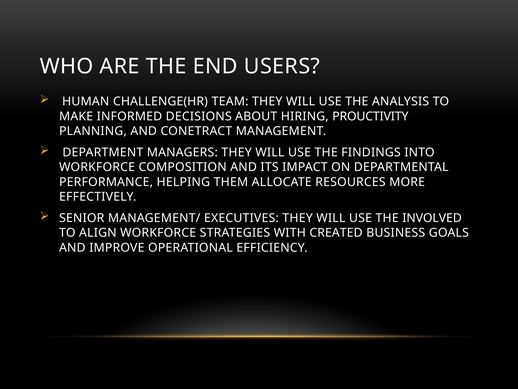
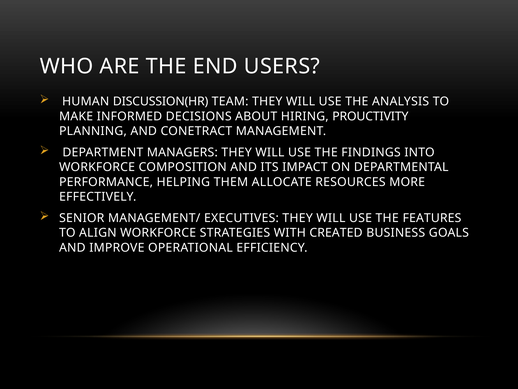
CHALLENGE(HR: CHALLENGE(HR -> DISCUSSION(HR
INVOLVED: INVOLVED -> FEATURES
